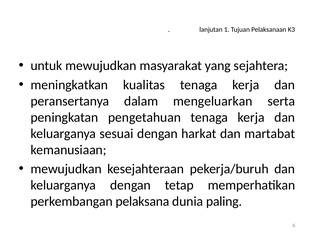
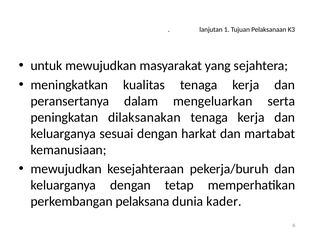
pengetahuan: pengetahuan -> dilaksanakan
paling: paling -> kader
